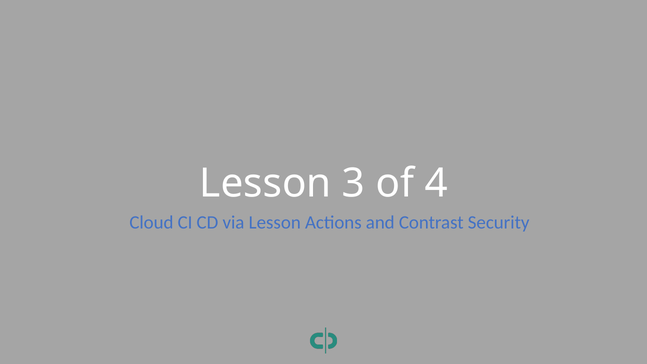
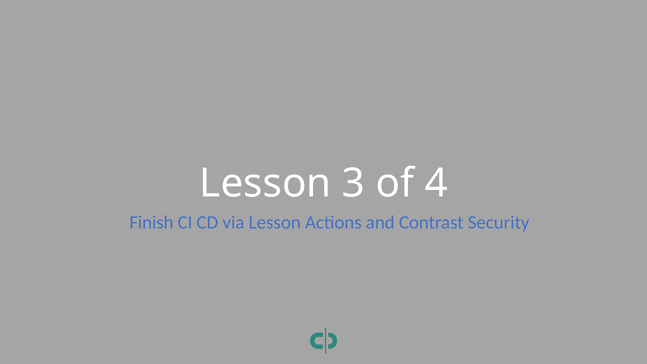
Cloud: Cloud -> Finish
